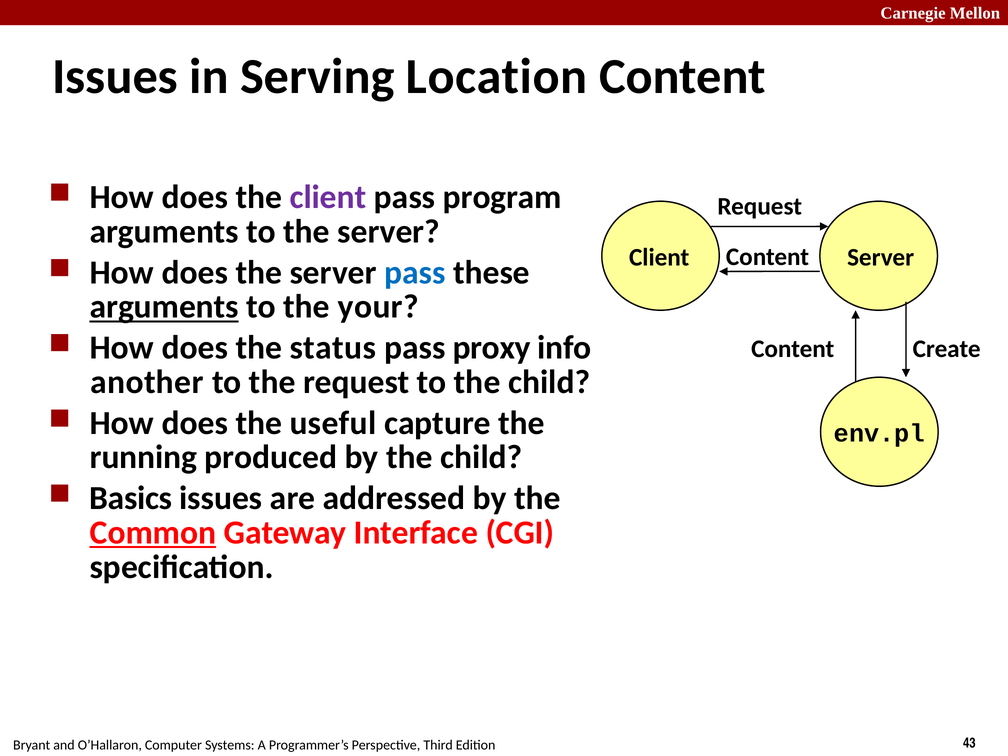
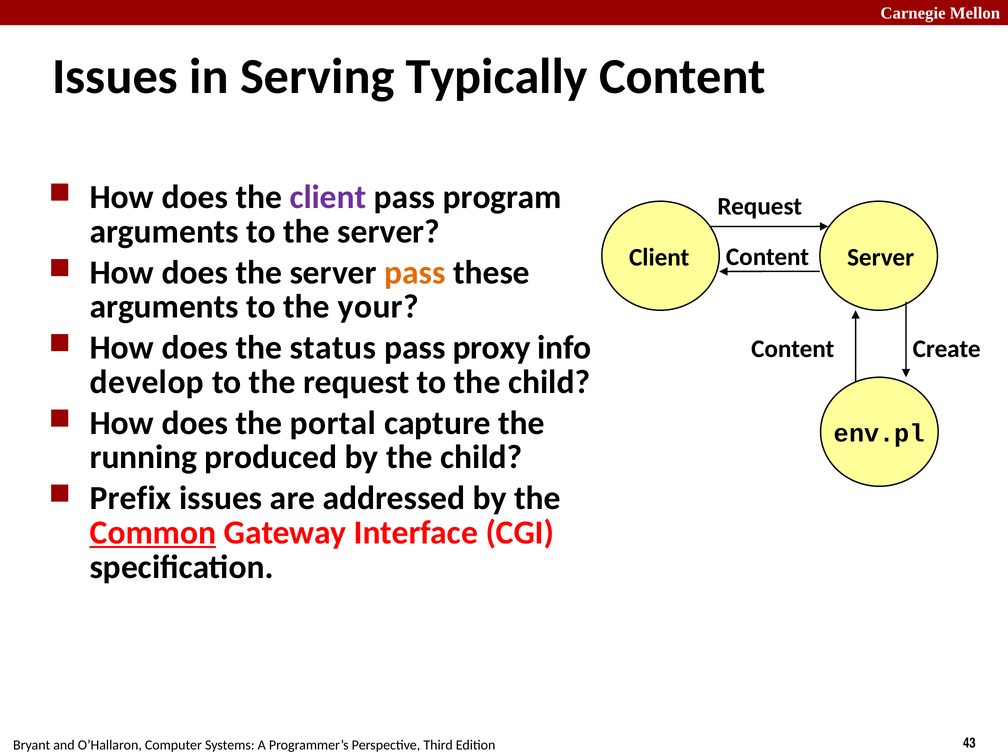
Location: Location -> Typically
pass at (415, 273) colour: blue -> orange
arguments at (164, 307) underline: present -> none
another: another -> develop
useful: useful -> portal
Basics: Basics -> Prefix
